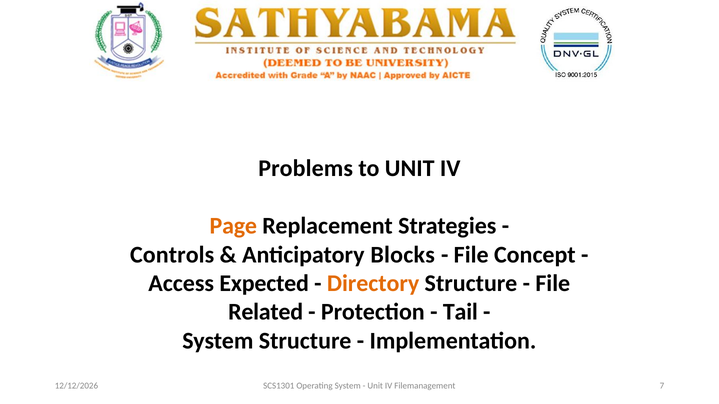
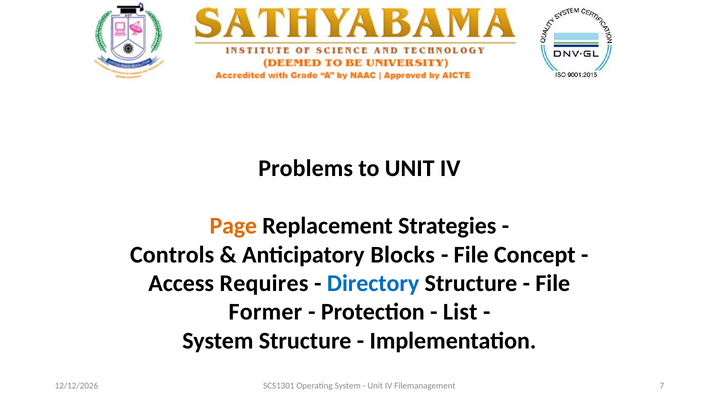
Expected: Expected -> Requires
Directory colour: orange -> blue
Related: Related -> Former
Tail: Tail -> List
